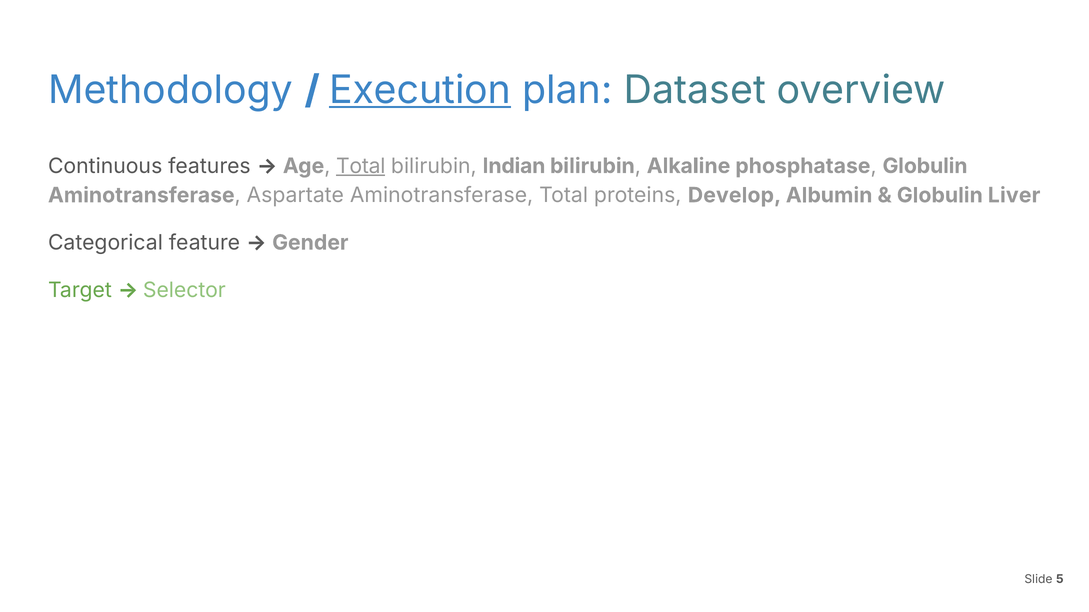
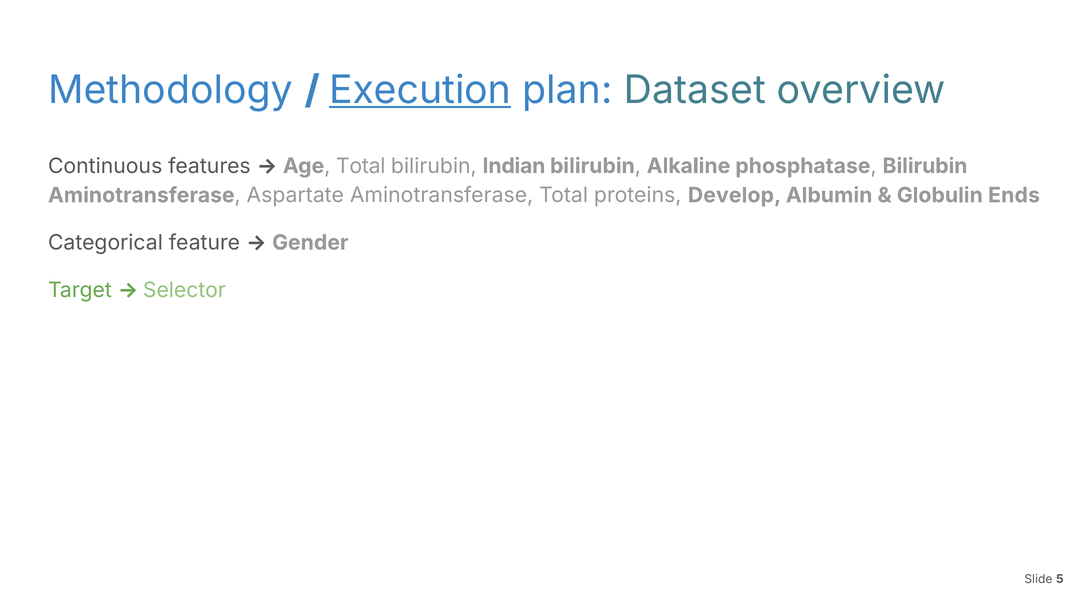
Total at (361, 166) underline: present -> none
phosphatase Globulin: Globulin -> Bilirubin
Liver: Liver -> Ends
